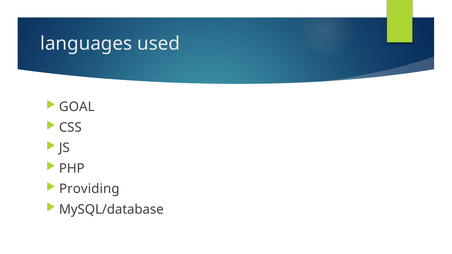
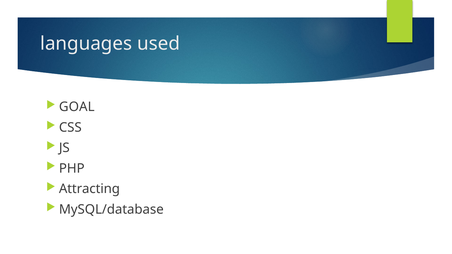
Providing: Providing -> Attracting
